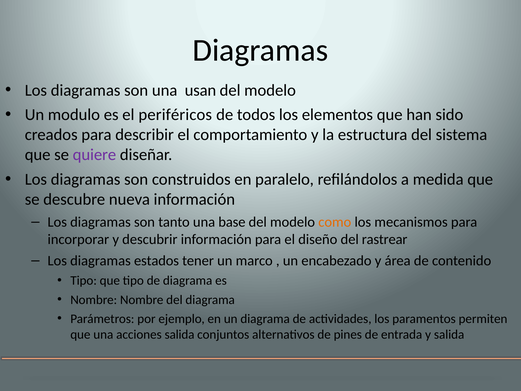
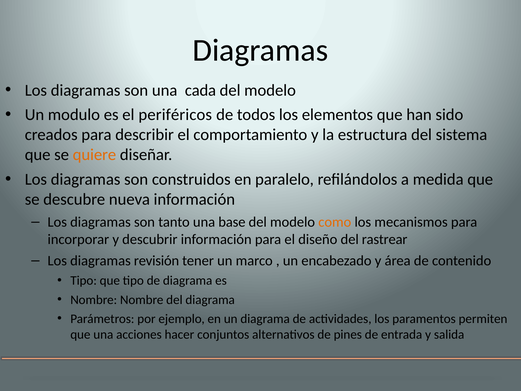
usan: usan -> cada
quiere colour: purple -> orange
estados: estados -> revisión
acciones salida: salida -> hacer
